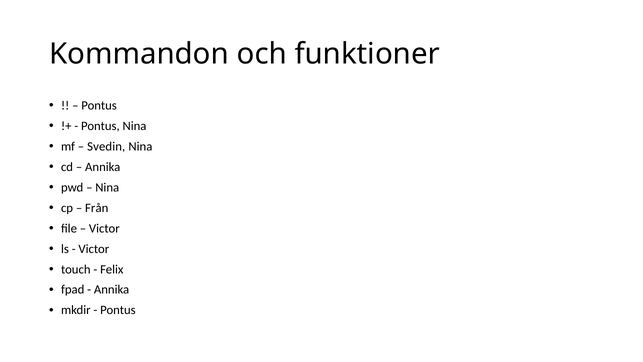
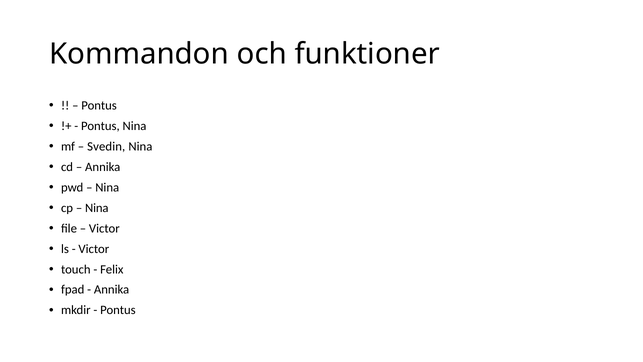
Från at (97, 208): Från -> Nina
